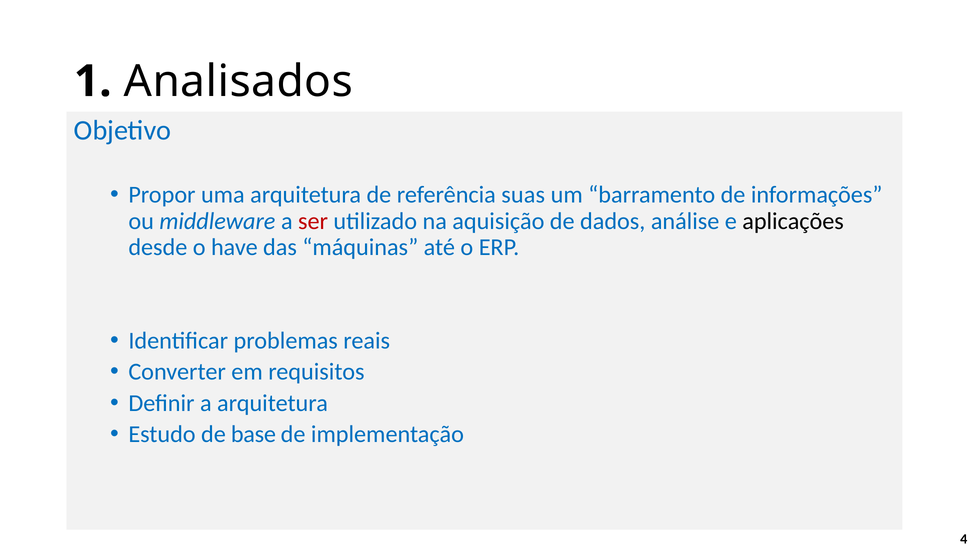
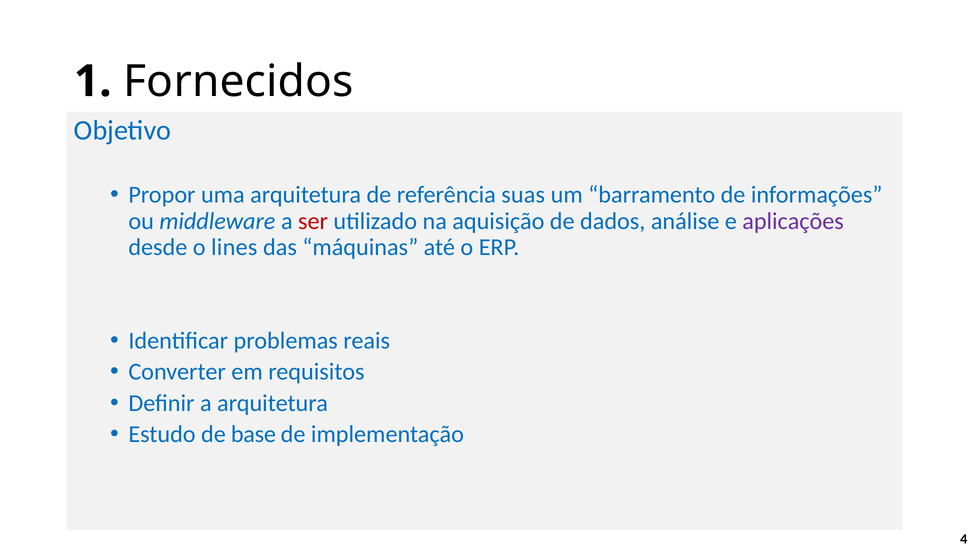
Analisados: Analisados -> Fornecidos
aplicações colour: black -> purple
have: have -> lines
